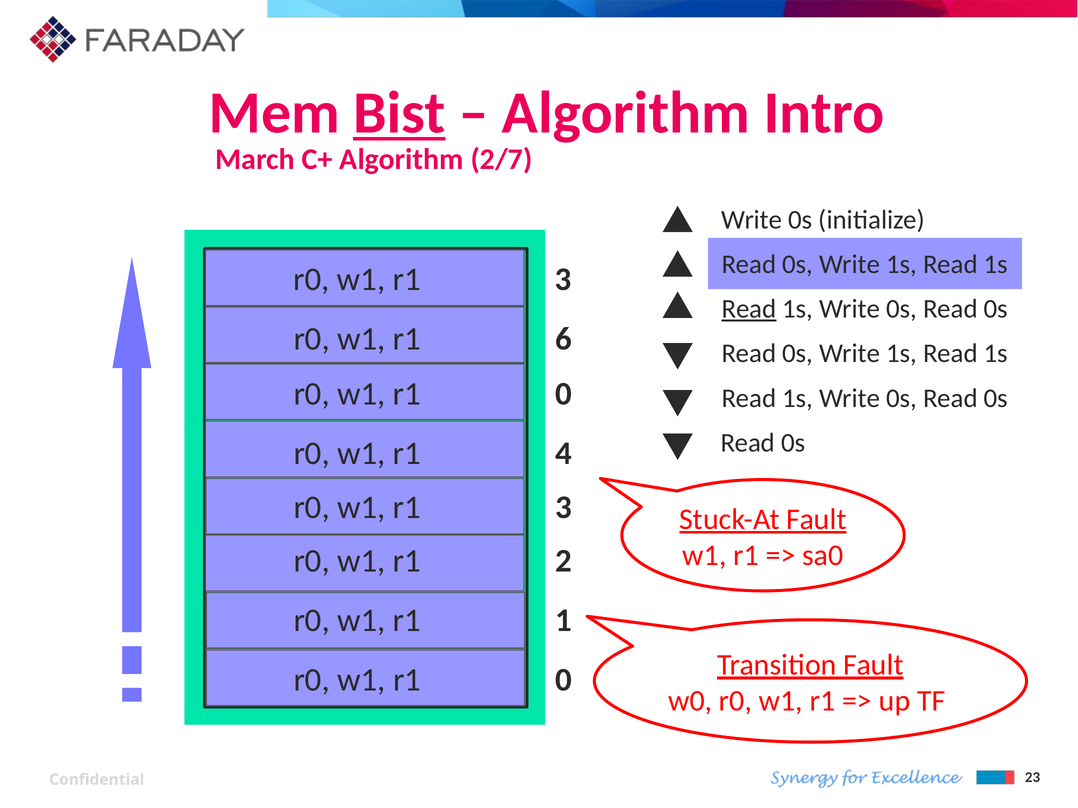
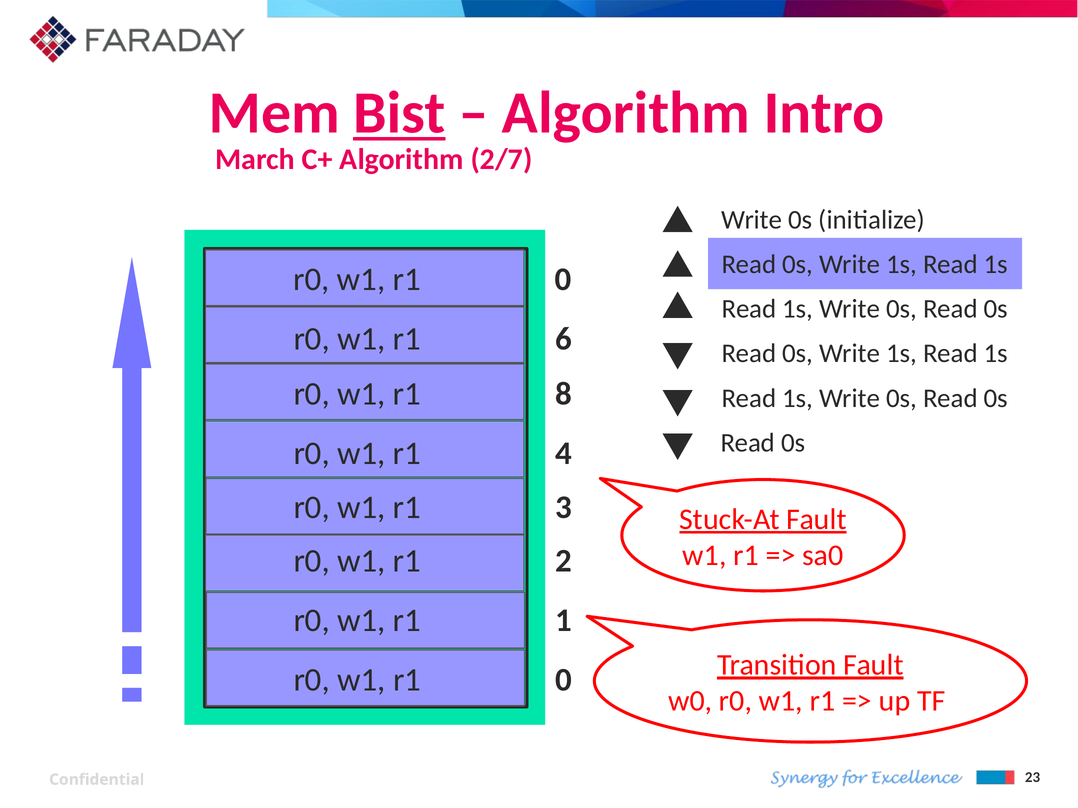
3 at (563, 280): 3 -> 0
Read at (749, 309) underline: present -> none
0 at (563, 394): 0 -> 8
